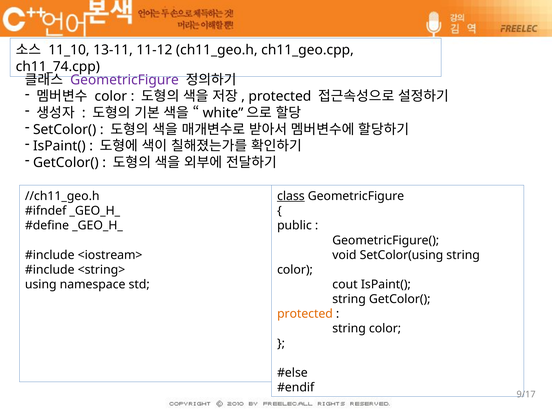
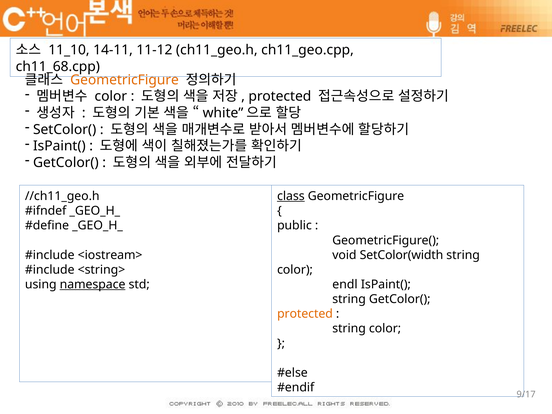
13-11: 13-11 -> 14-11
ch11_74.cpp: ch11_74.cpp -> ch11_68.cpp
GeometricFigure at (125, 80) colour: purple -> orange
SetColor(using: SetColor(using -> SetColor(width
cout: cout -> endl
namespace underline: none -> present
